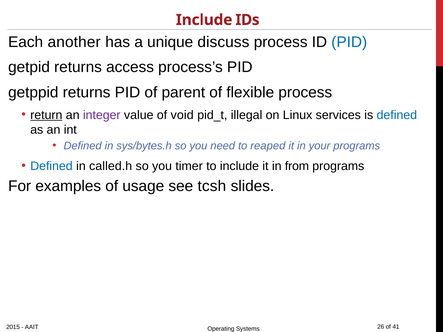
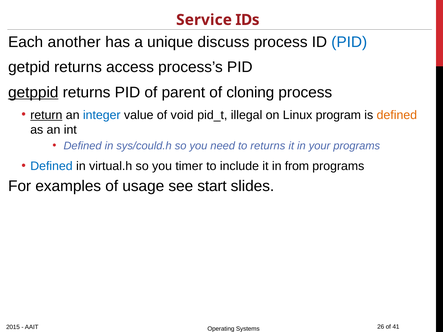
Include at (204, 20): Include -> Service
getppid underline: none -> present
flexible: flexible -> cloning
integer colour: purple -> blue
services: services -> program
deﬁned at (397, 115) colour: blue -> orange
sys/bytes.h: sys/bytes.h -> sys/could.h
to reaped: reaped -> returns
called.h: called.h -> virtual.h
tcsh: tcsh -> start
